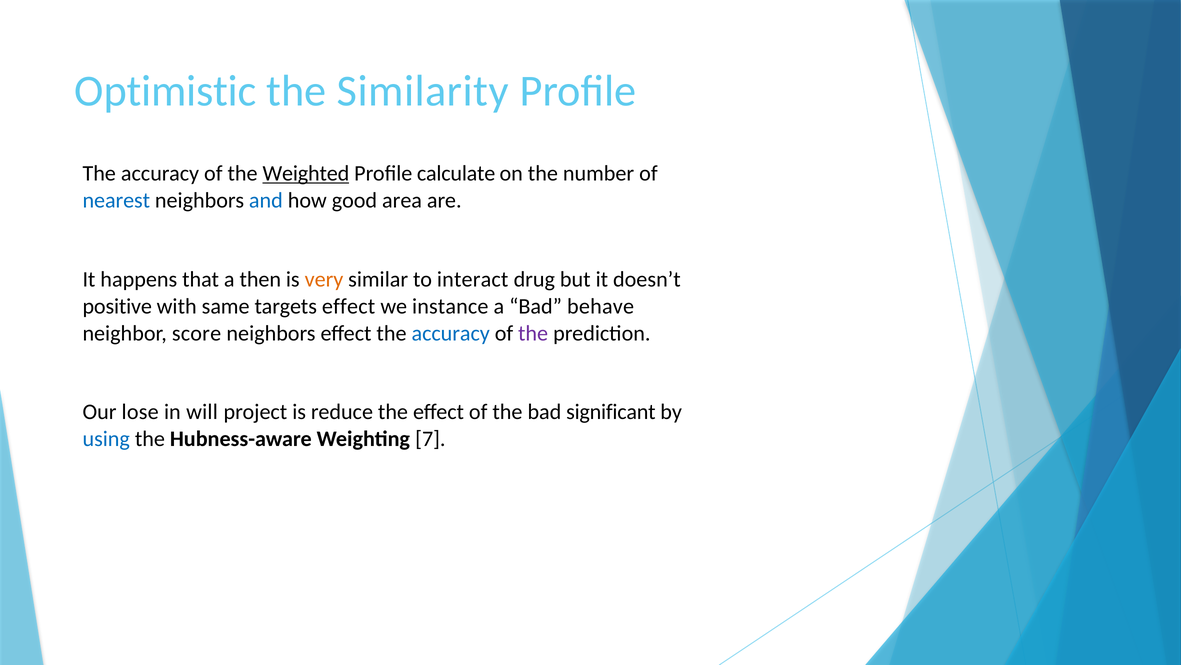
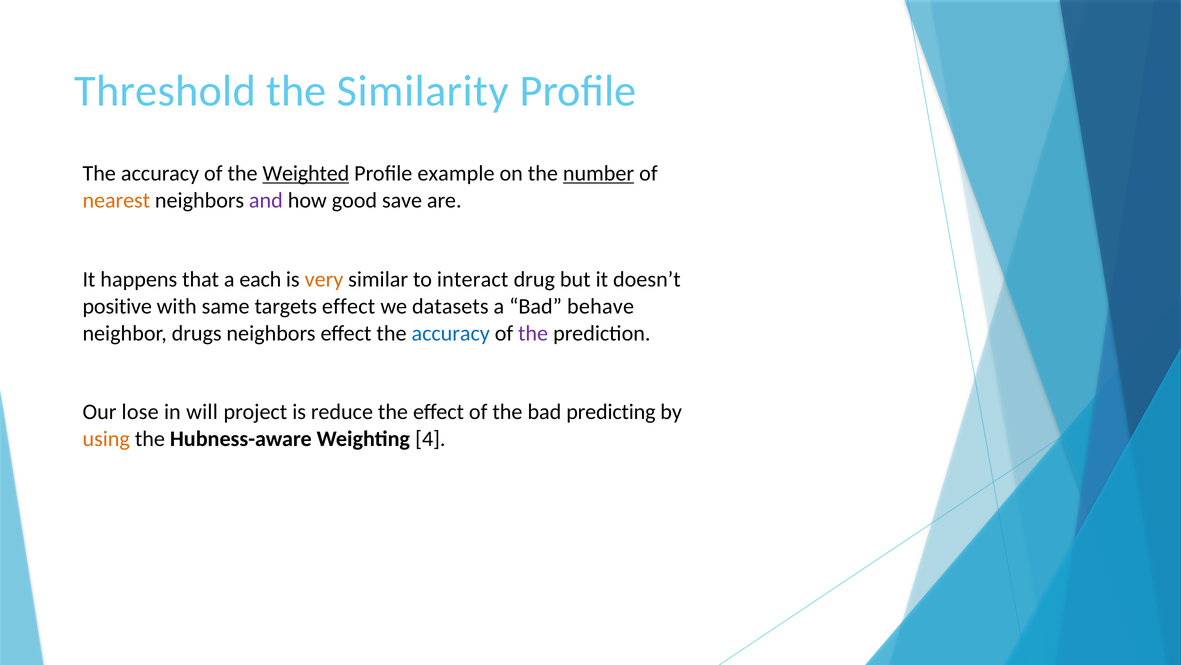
Optimistic: Optimistic -> Threshold
calculate: calculate -> example
number underline: none -> present
nearest colour: blue -> orange
and colour: blue -> purple
area: area -> save
then: then -> each
instance: instance -> datasets
score: score -> drugs
significant: significant -> predicting
using colour: blue -> orange
7: 7 -> 4
